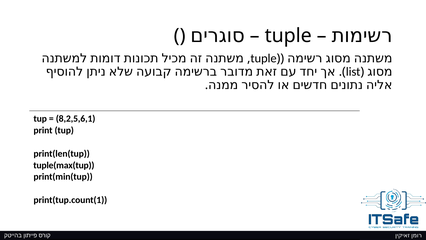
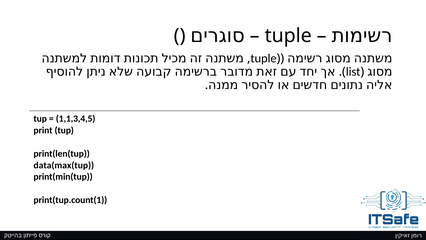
8,2,5,6,1: 8,2,5,6,1 -> 1,1,3,4,5
tuple(max(tup: tuple(max(tup -> data(max(tup
